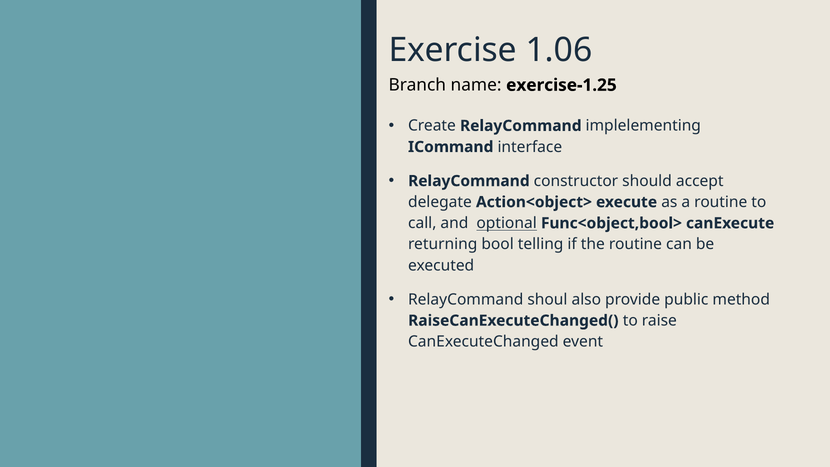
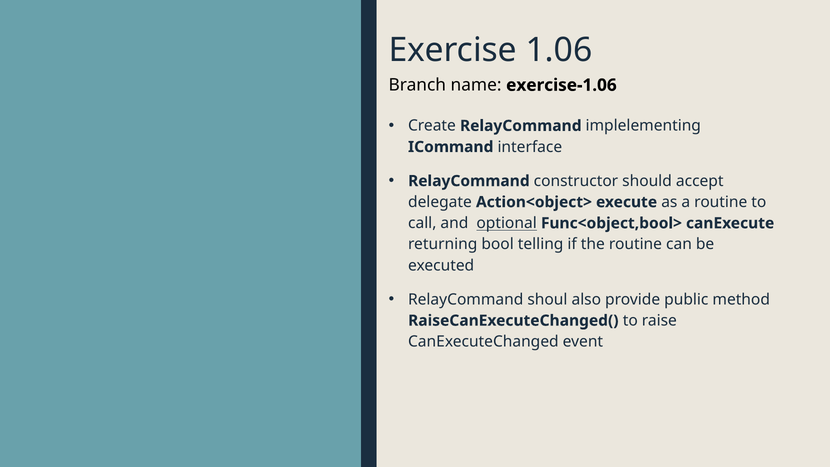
exercise-1.25: exercise-1.25 -> exercise-1.06
